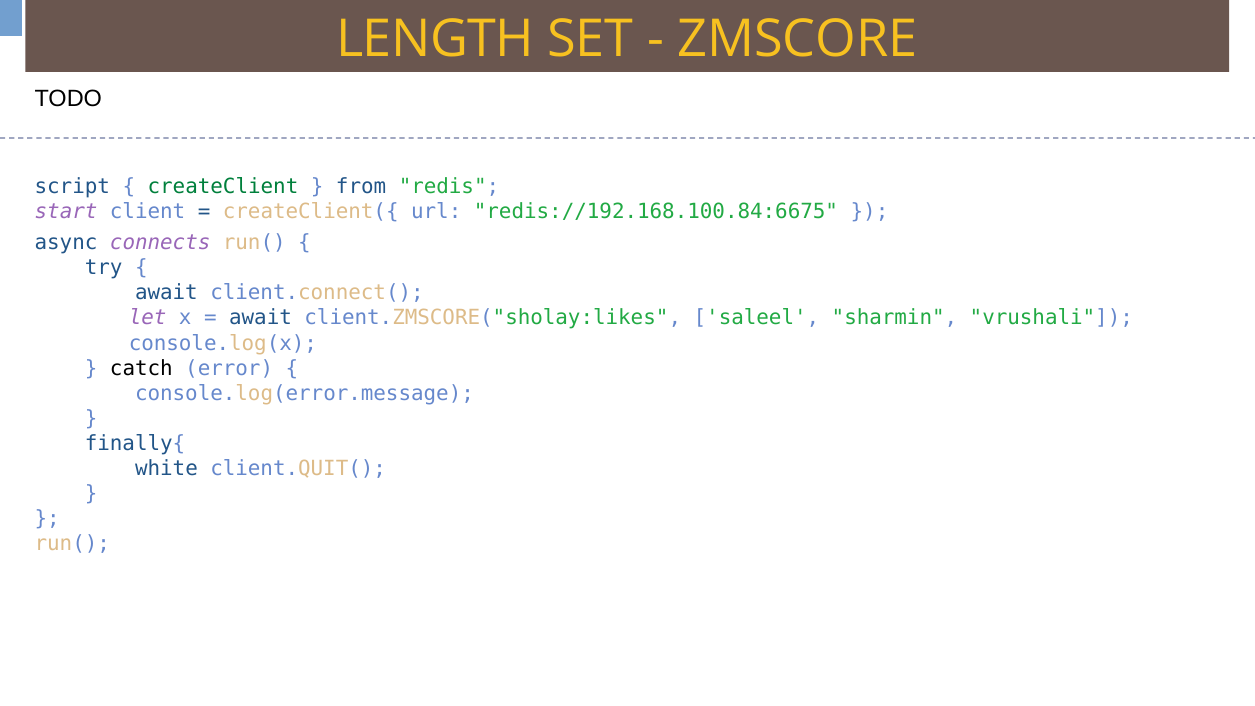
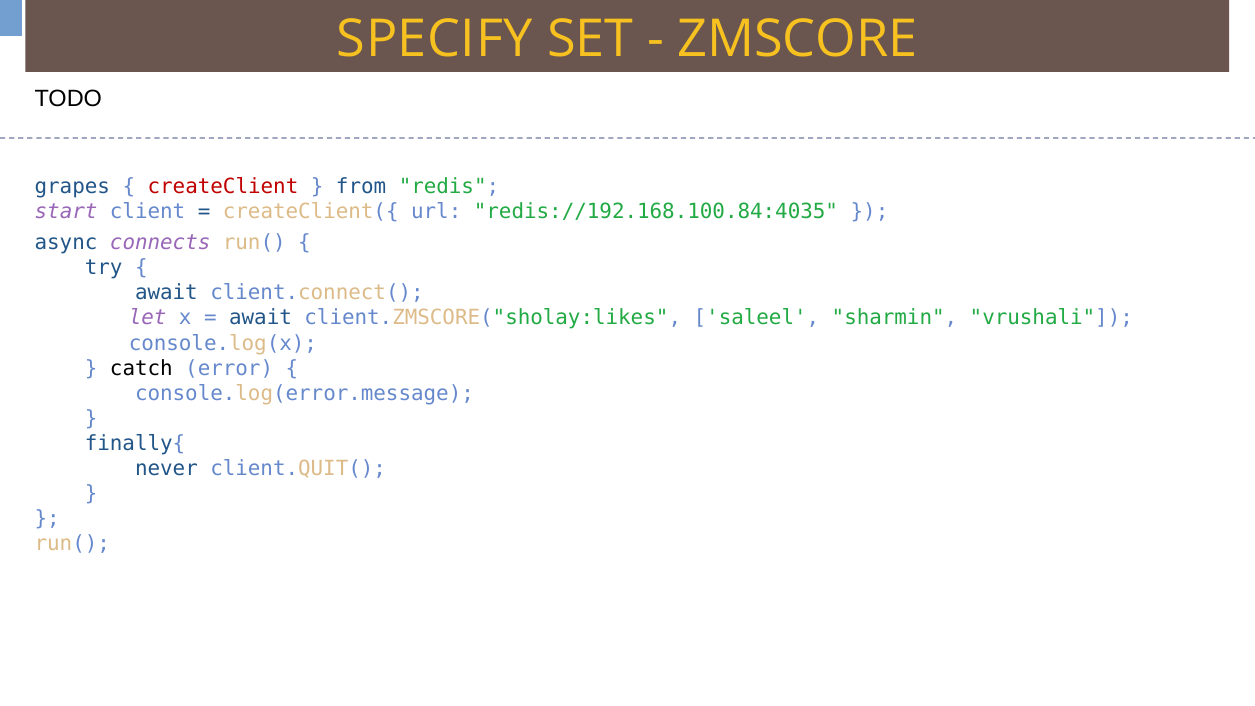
LENGTH: LENGTH -> SPECIFY
script: script -> grapes
createClient colour: green -> red
redis://192.168.100.84:6675: redis://192.168.100.84:6675 -> redis://192.168.100.84:4035
white: white -> never
